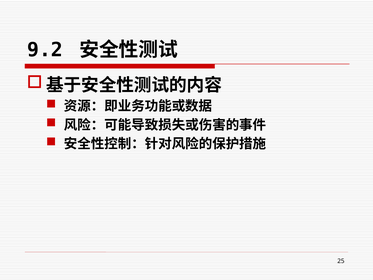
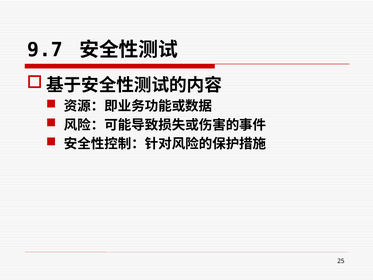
9.2: 9.2 -> 9.7
